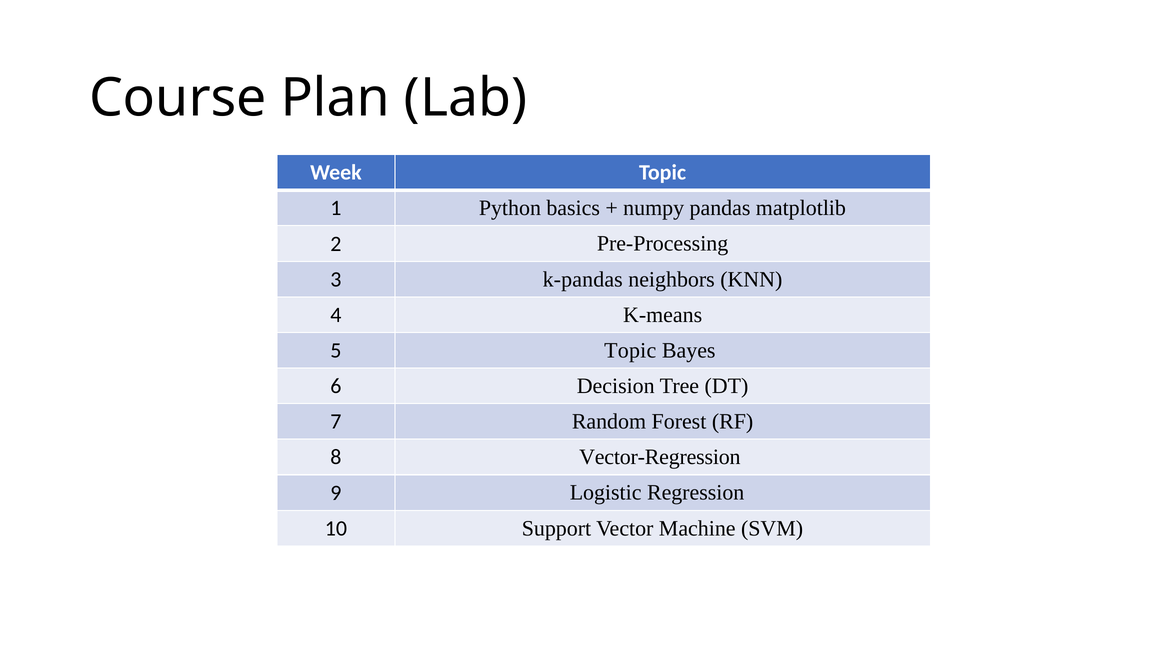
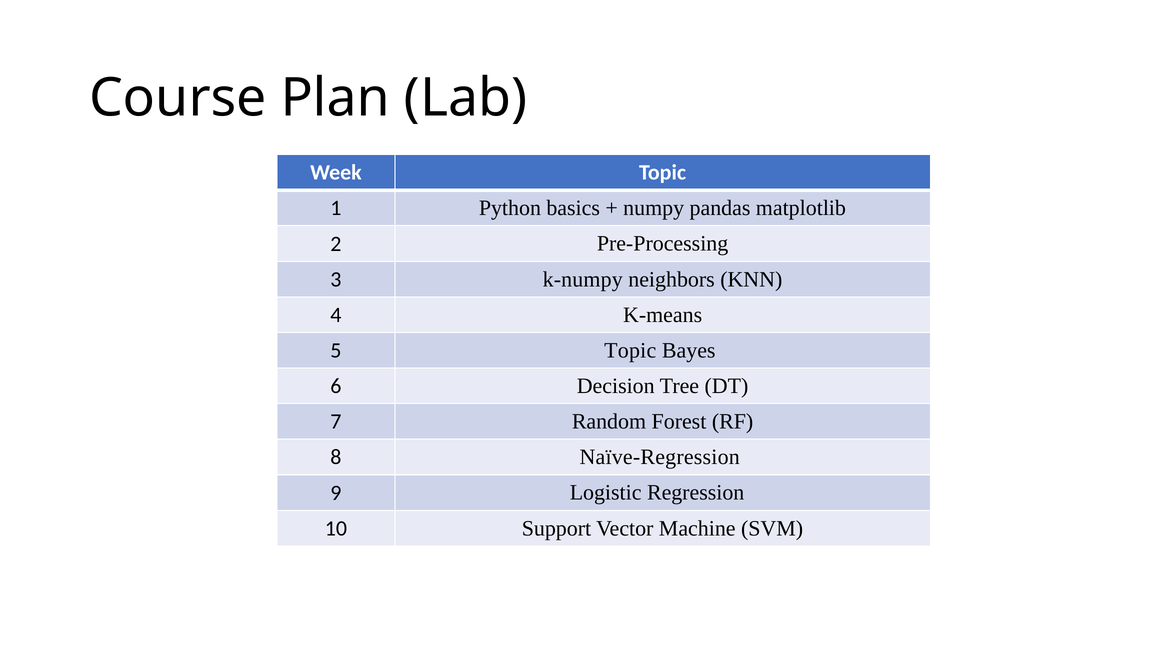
k-pandas: k-pandas -> k-numpy
Vector-Regression: Vector-Regression -> Naïve-Regression
